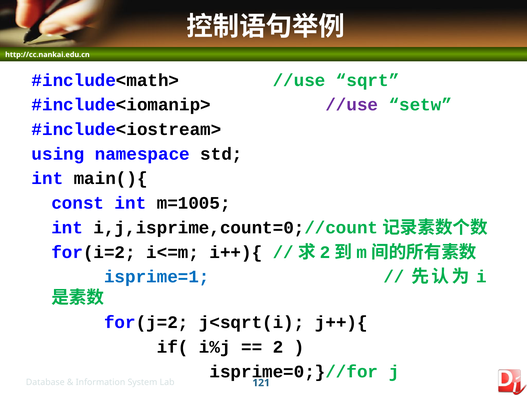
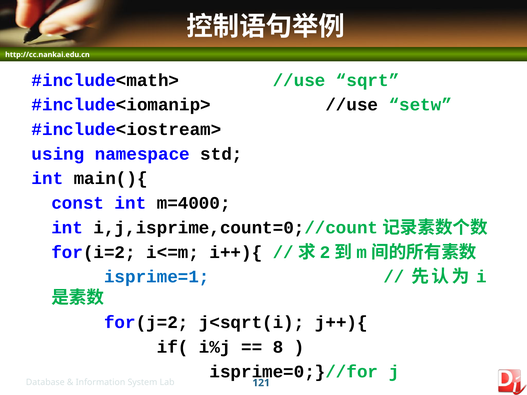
//use at (352, 105) colour: purple -> black
m=1005: m=1005 -> m=4000
2: 2 -> 8
